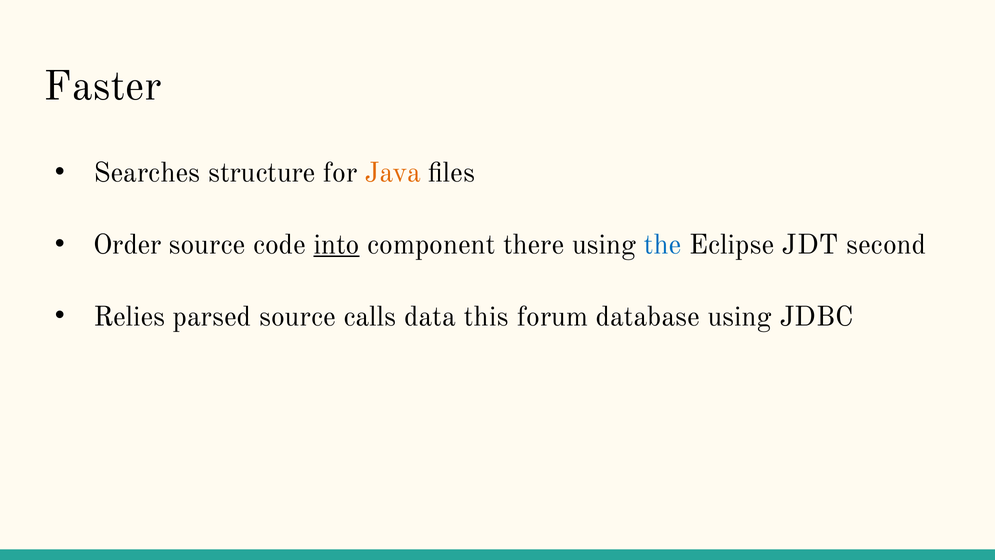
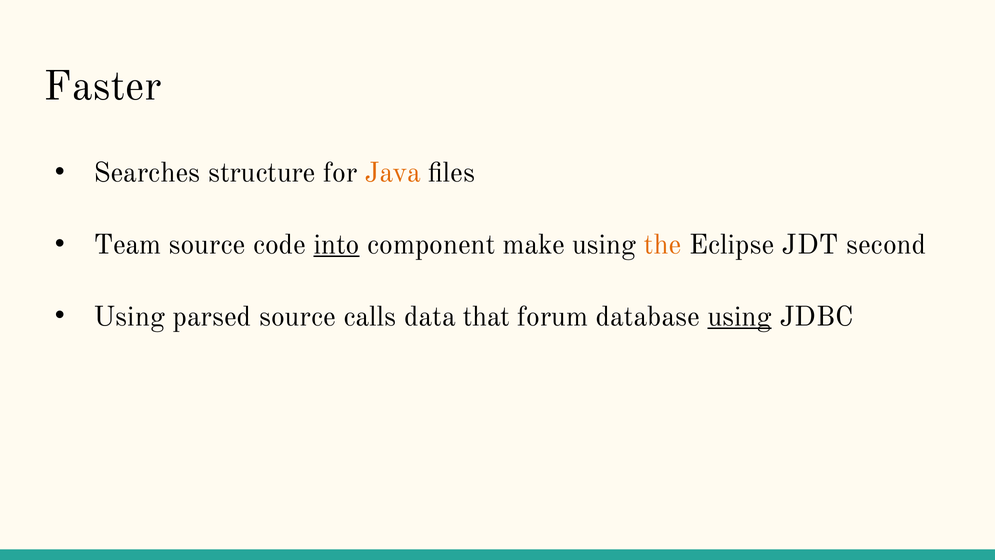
Order: Order -> Team
there: there -> make
the colour: blue -> orange
Relies at (129, 316): Relies -> Using
this: this -> that
using at (740, 316) underline: none -> present
